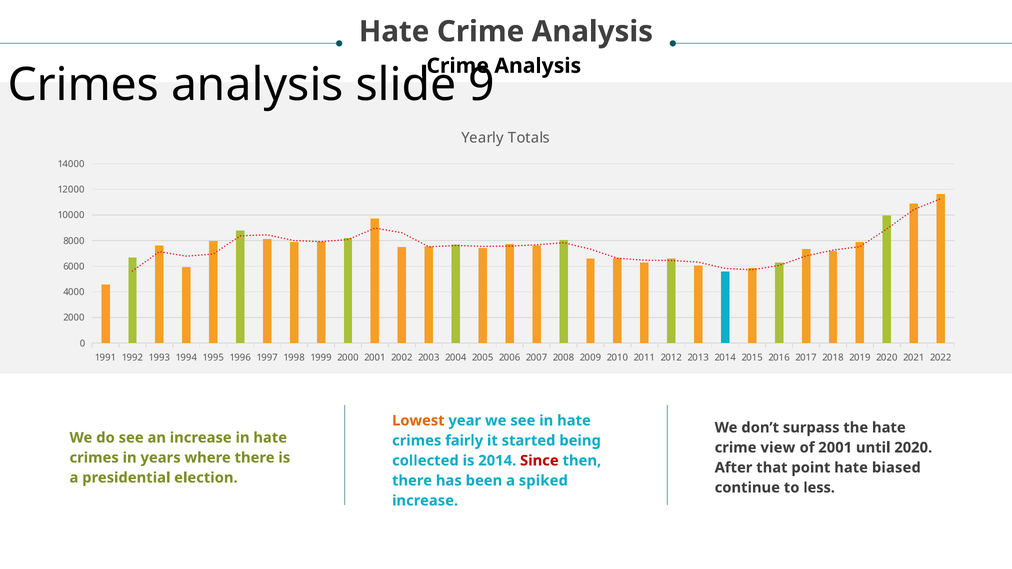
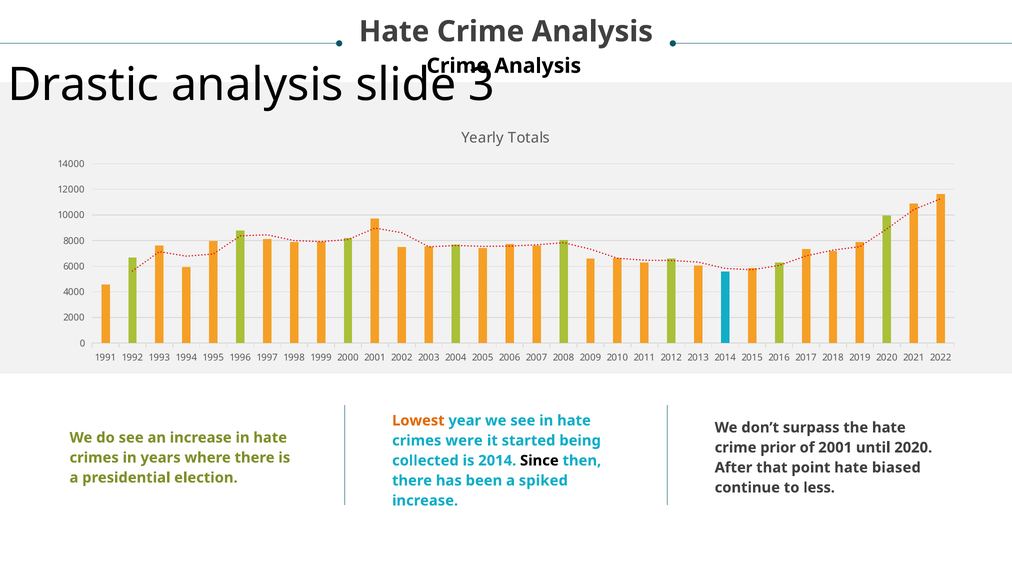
Crimes at (83, 85): Crimes -> Drastic
9: 9 -> 3
fairly: fairly -> were
view: view -> prior
Since colour: red -> black
